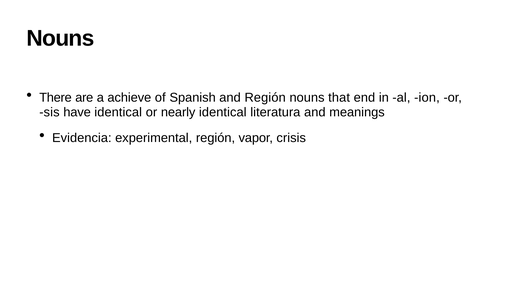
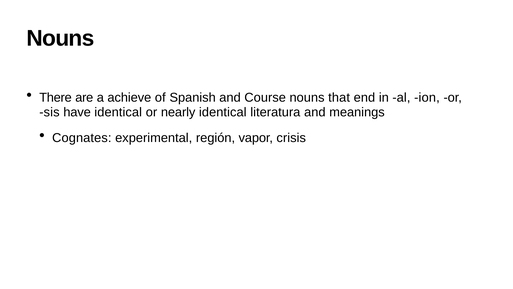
and Región: Región -> Course
Evidencia: Evidencia -> Cognates
